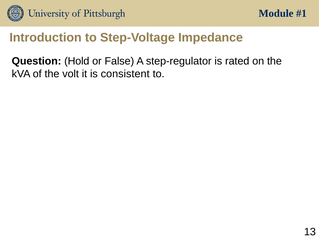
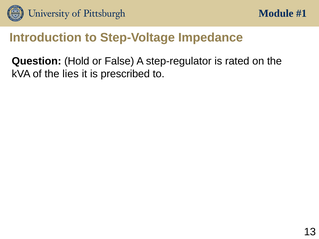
volt: volt -> lies
consistent: consistent -> prescribed
